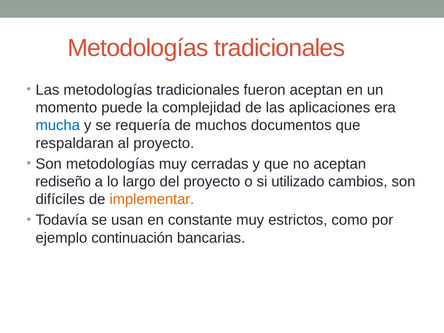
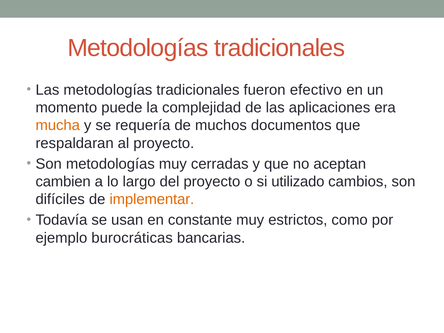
fueron aceptan: aceptan -> efectivo
mucha colour: blue -> orange
rediseño: rediseño -> cambien
continuación: continuación -> burocráticas
